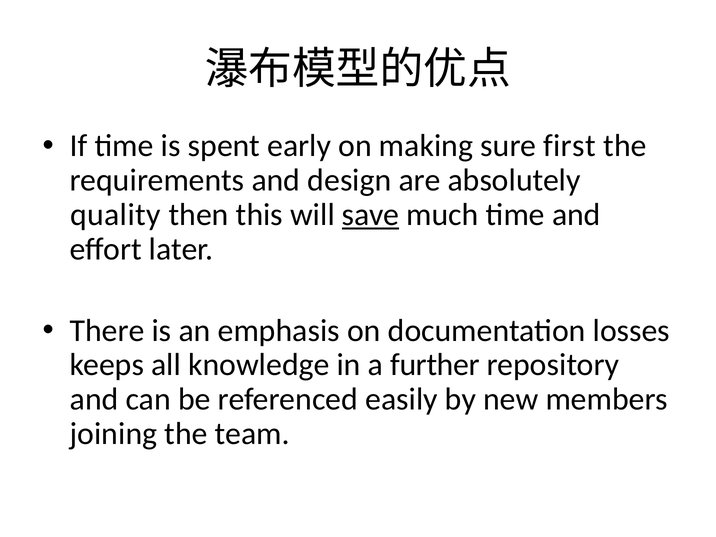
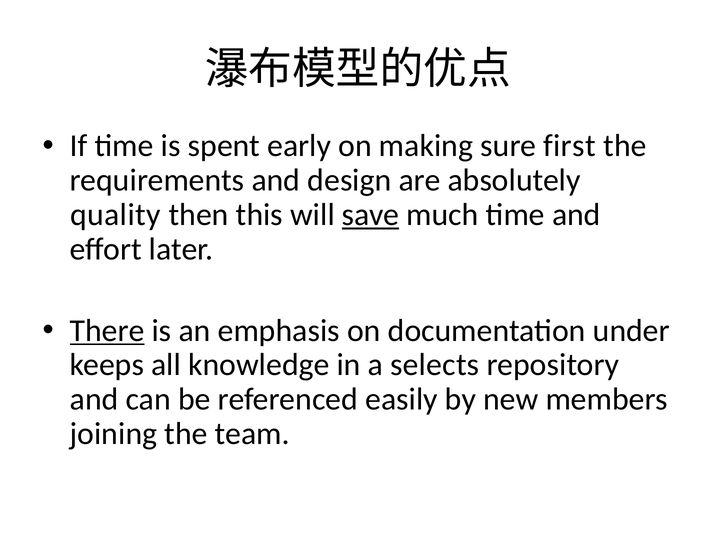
There underline: none -> present
losses: losses -> under
further: further -> selects
